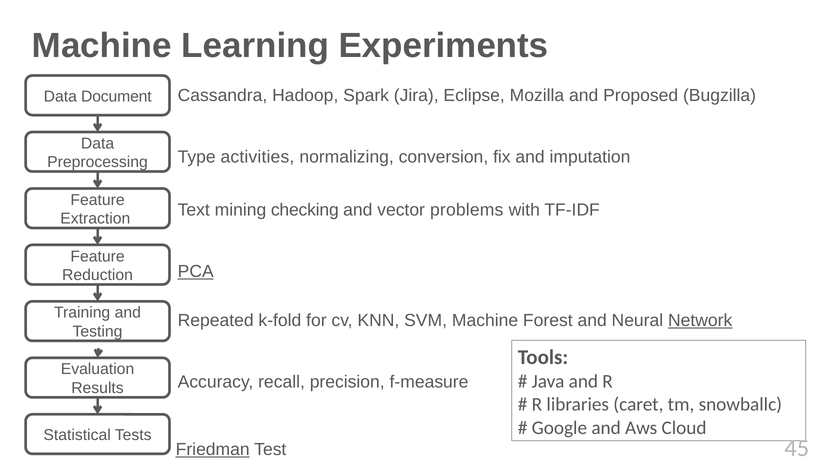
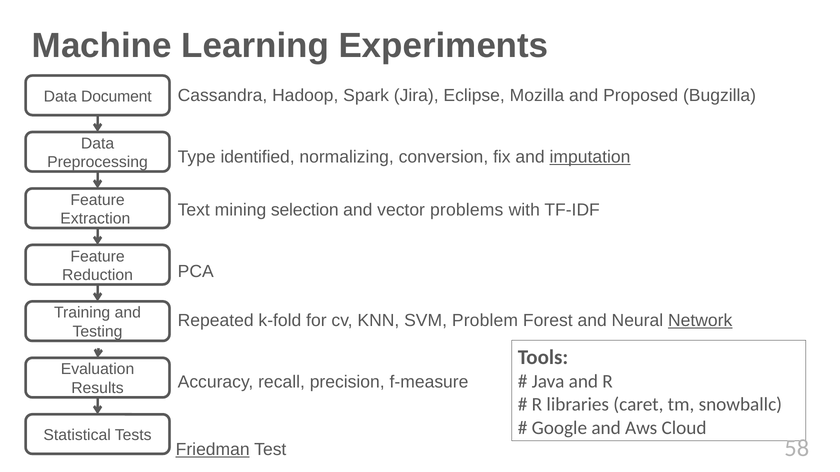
activities: activities -> identified
imputation underline: none -> present
checking: checking -> selection
PCA underline: present -> none
SVM Machine: Machine -> Problem
45: 45 -> 58
